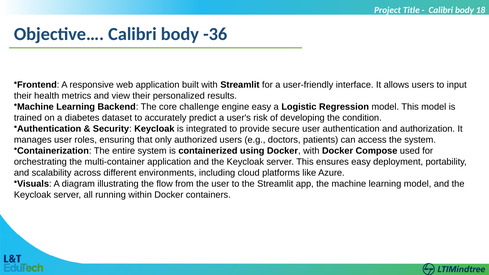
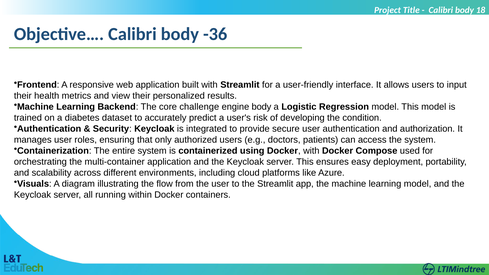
engine easy: easy -> body
